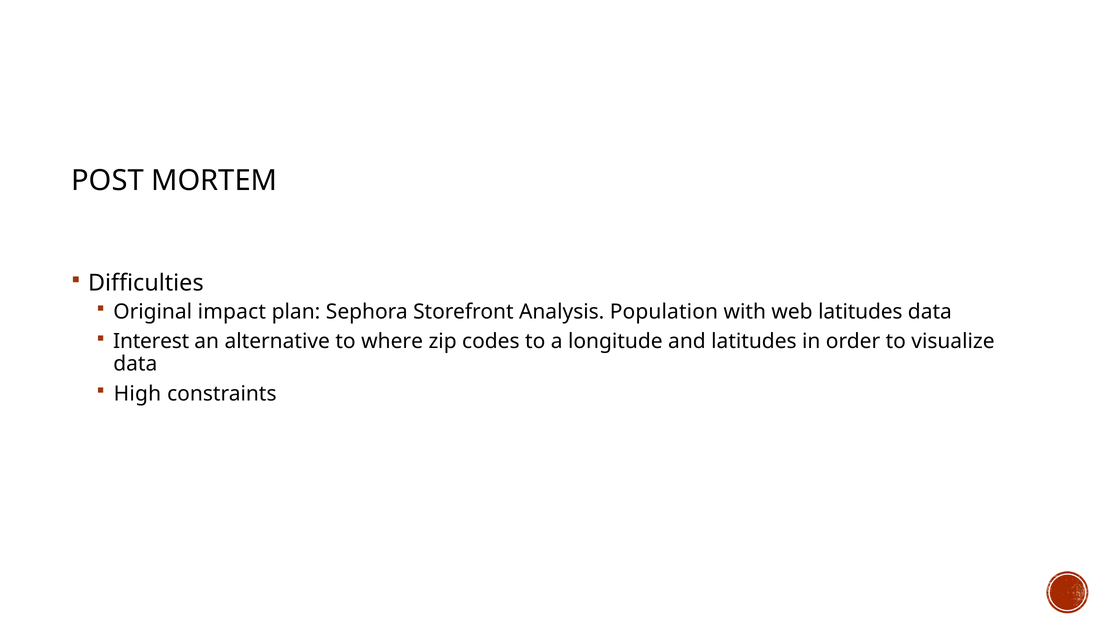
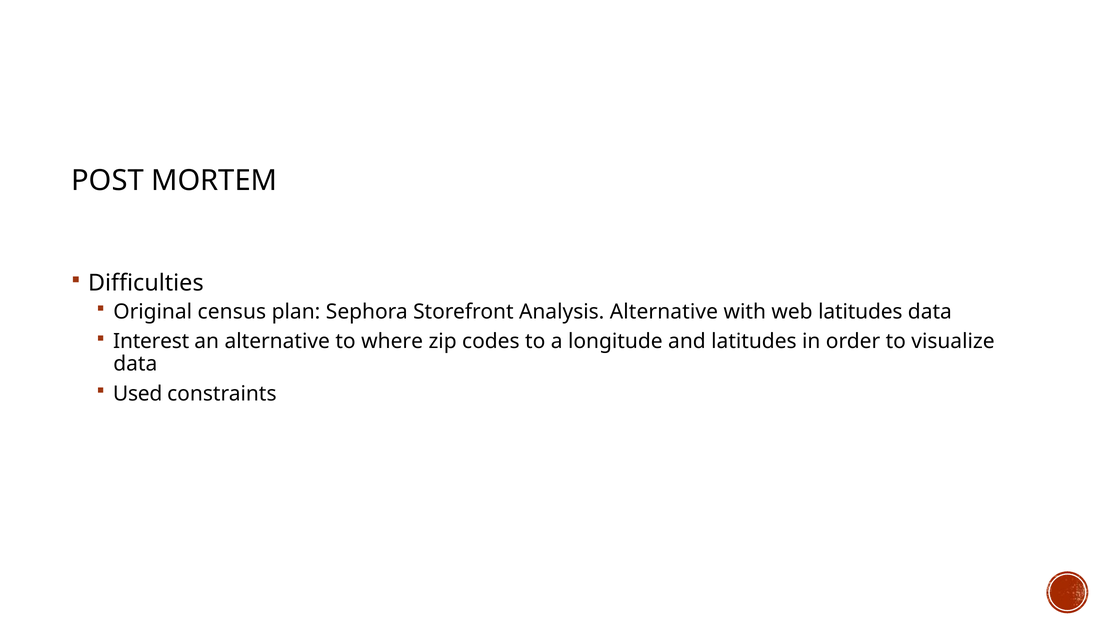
impact: impact -> census
Analysis Population: Population -> Alternative
High: High -> Used
